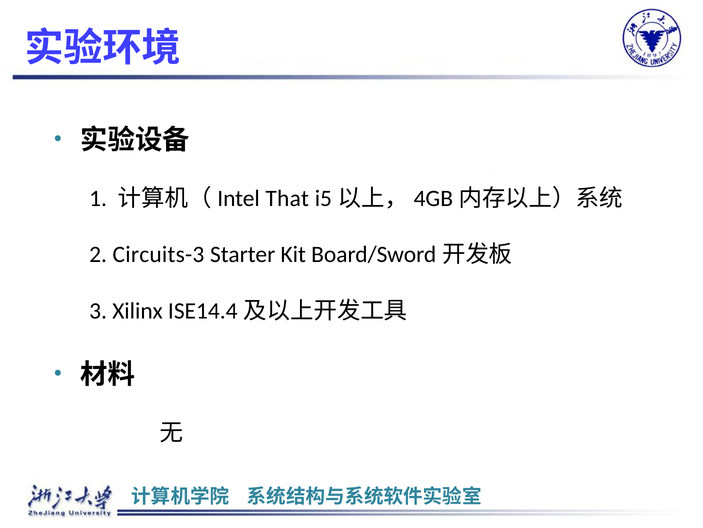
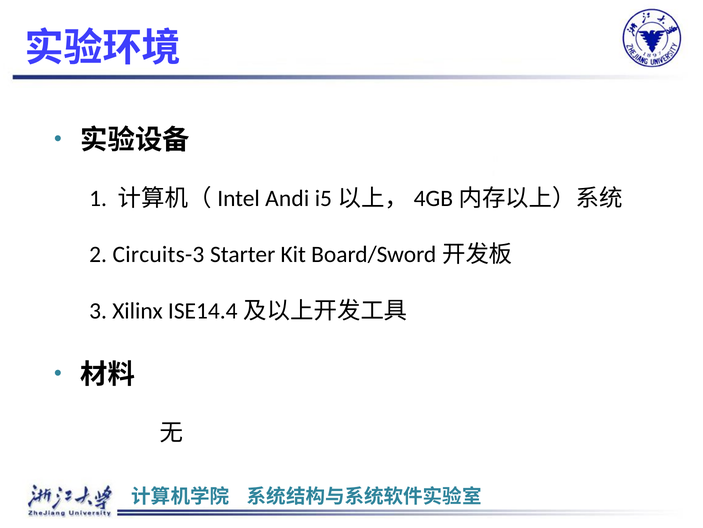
That: That -> Andi
